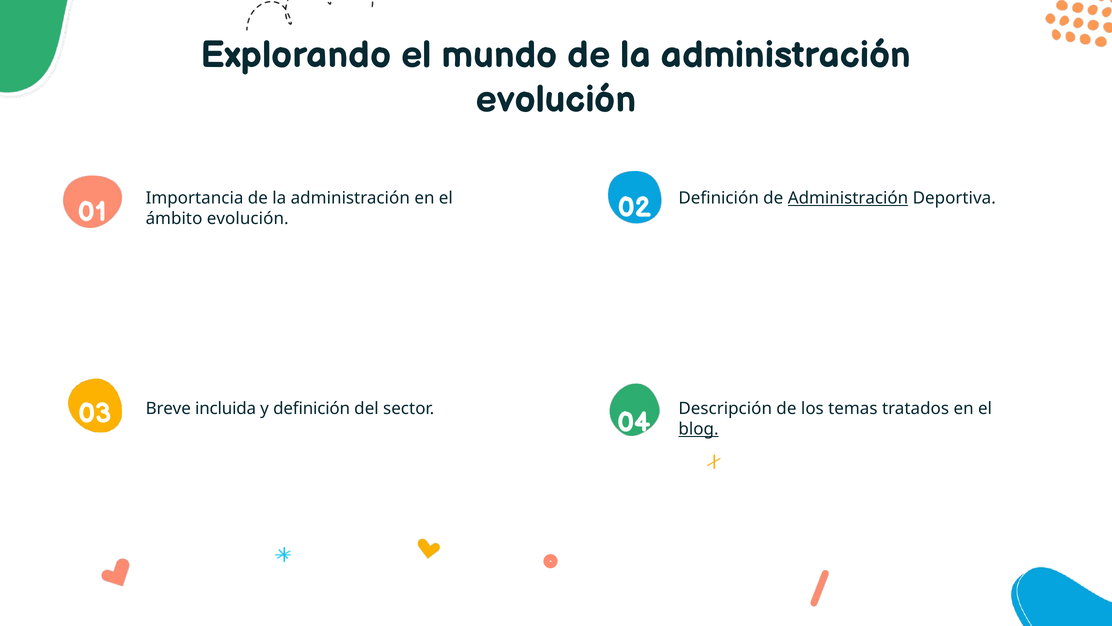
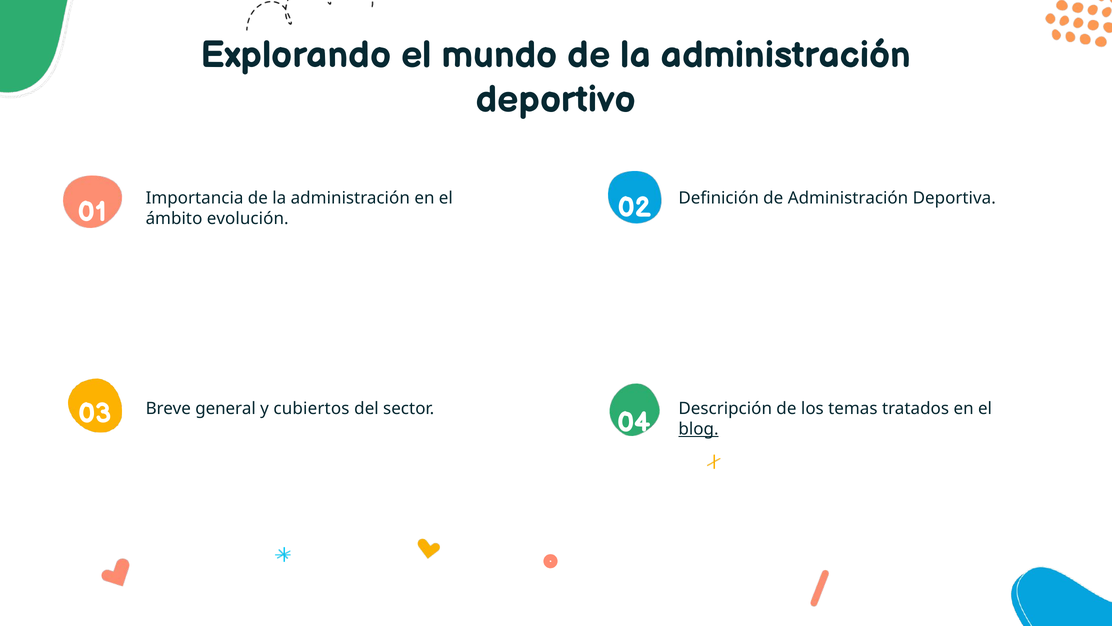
evolución at (556, 99): evolución -> deportivo
Administración at (848, 198) underline: present -> none
incluida: incluida -> general
y definición: definición -> cubiertos
